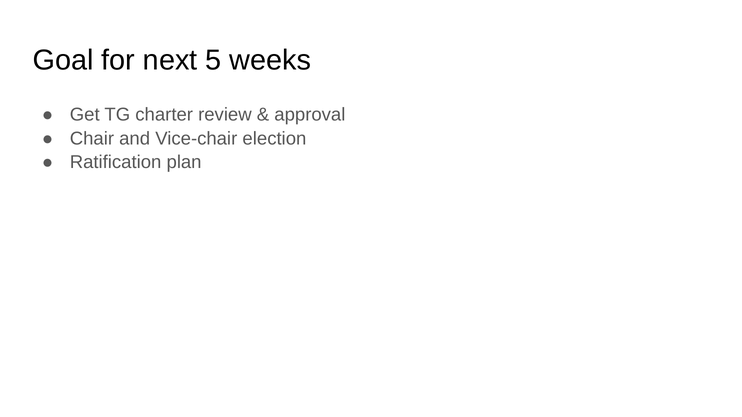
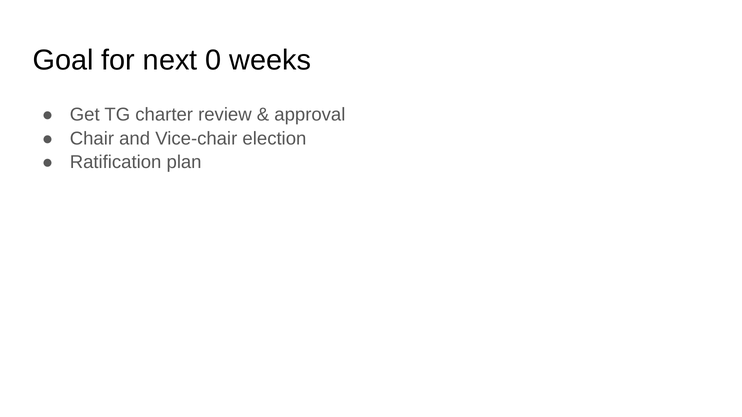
5: 5 -> 0
